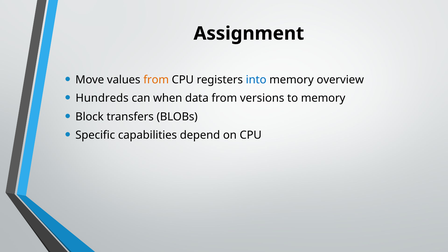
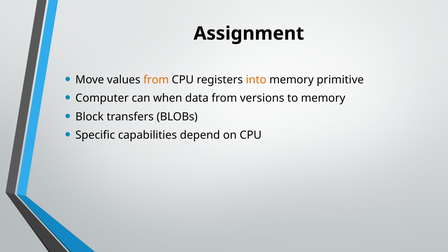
into colour: blue -> orange
overview: overview -> primitive
Hundreds: Hundreds -> Computer
